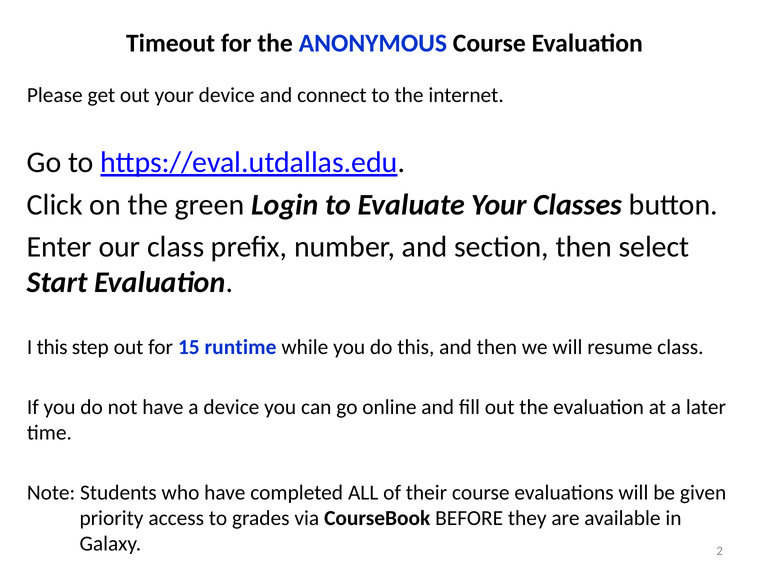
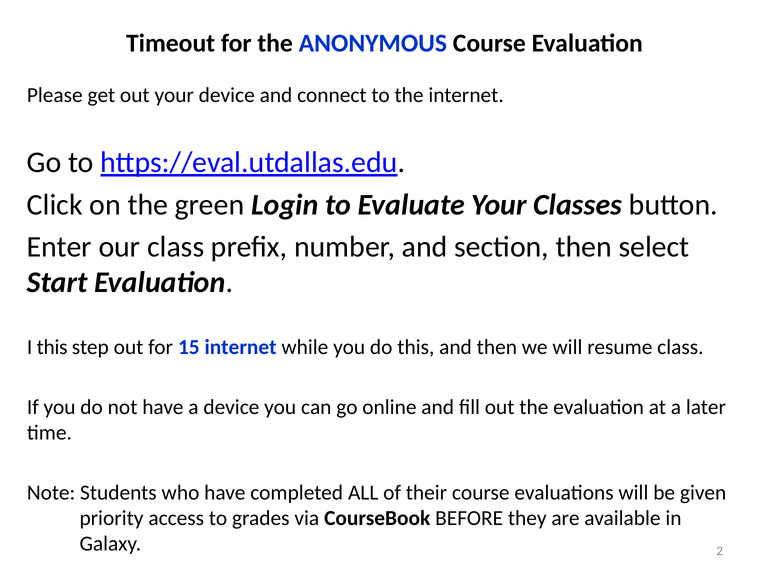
15 runtime: runtime -> internet
